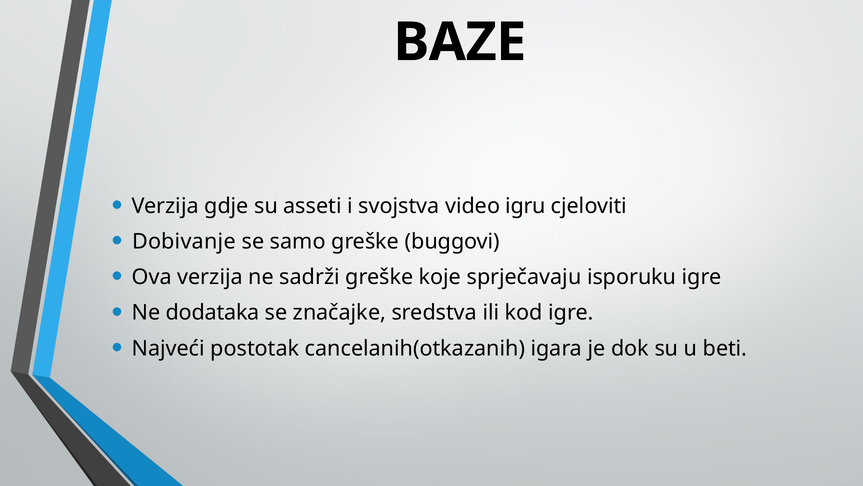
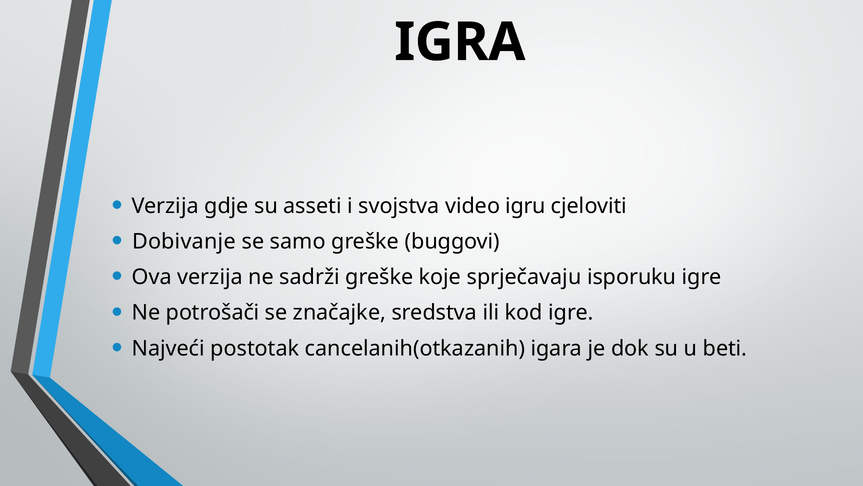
BAZE: BAZE -> IGRA
dodataka: dodataka -> potrošači
